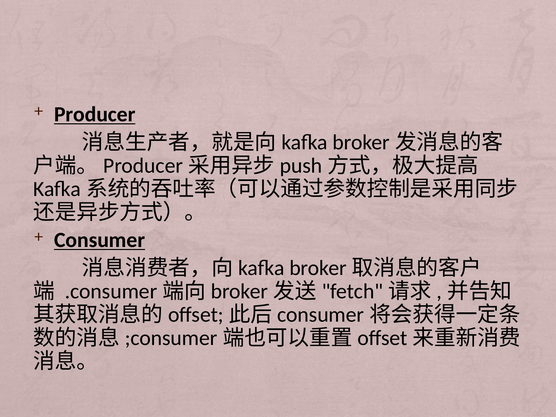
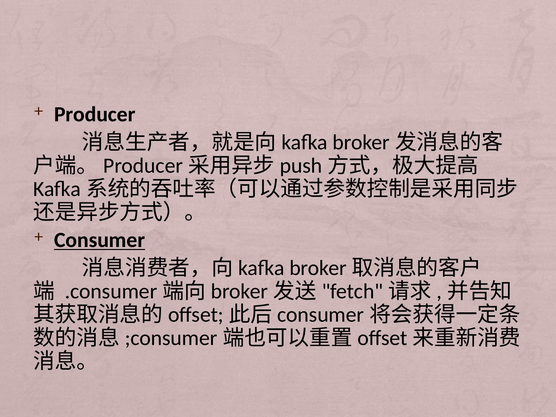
Producer underline: present -> none
